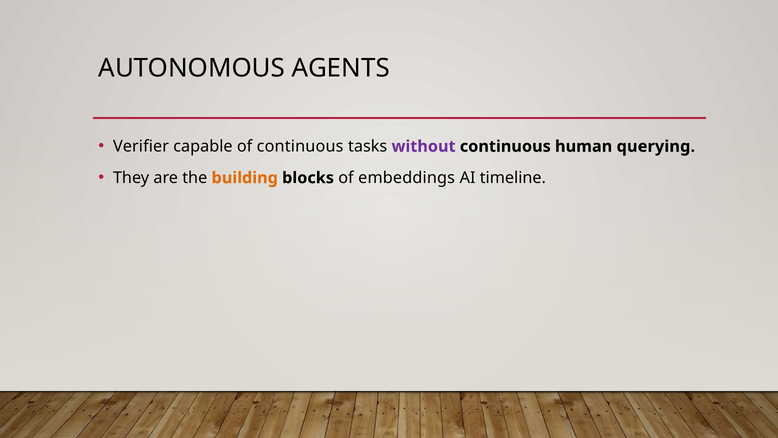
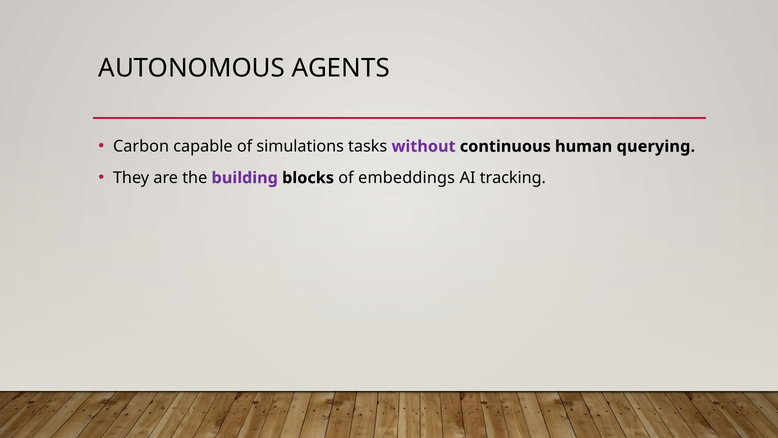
Verifier: Verifier -> Carbon
of continuous: continuous -> simulations
building colour: orange -> purple
timeline: timeline -> tracking
